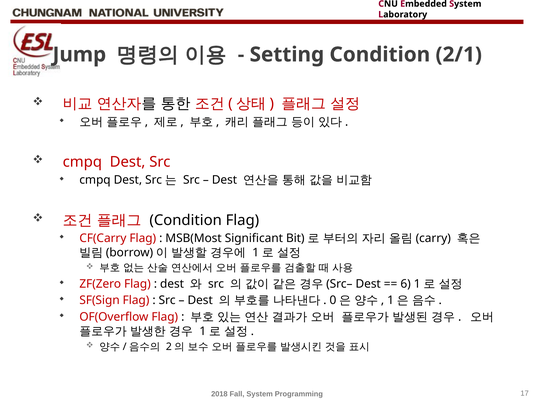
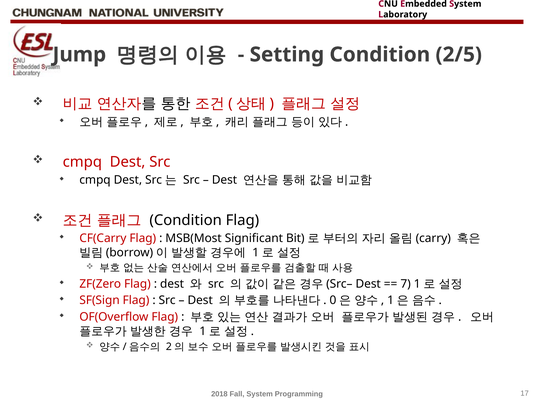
2/1: 2/1 -> 2/5
6: 6 -> 7
